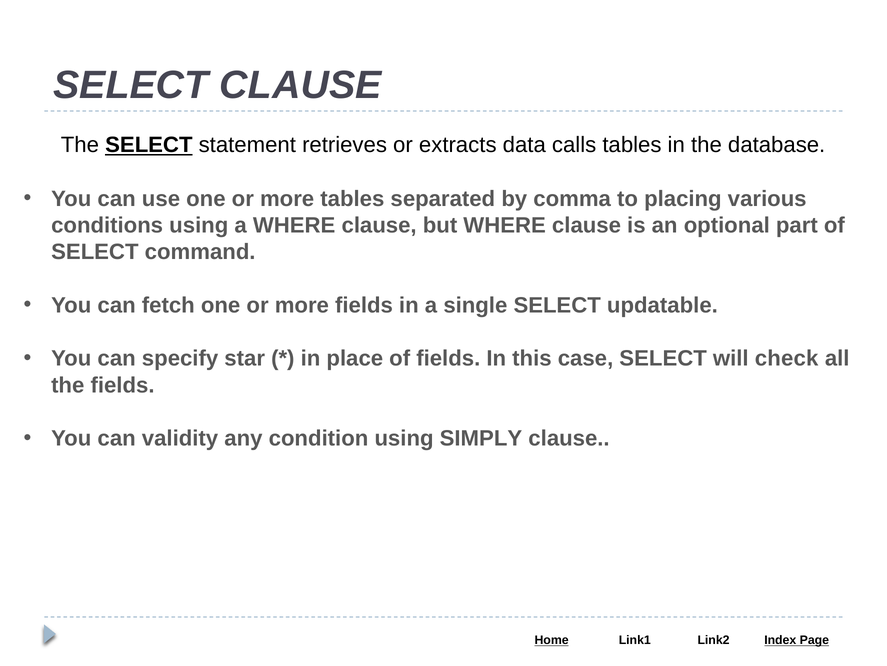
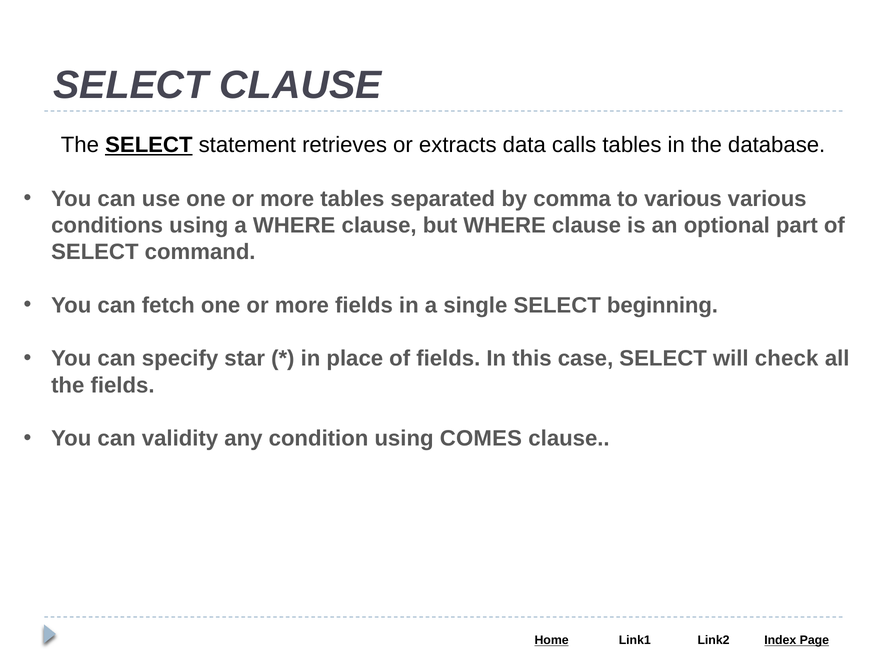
to placing: placing -> various
updatable: updatable -> beginning
SIMPLY: SIMPLY -> COMES
